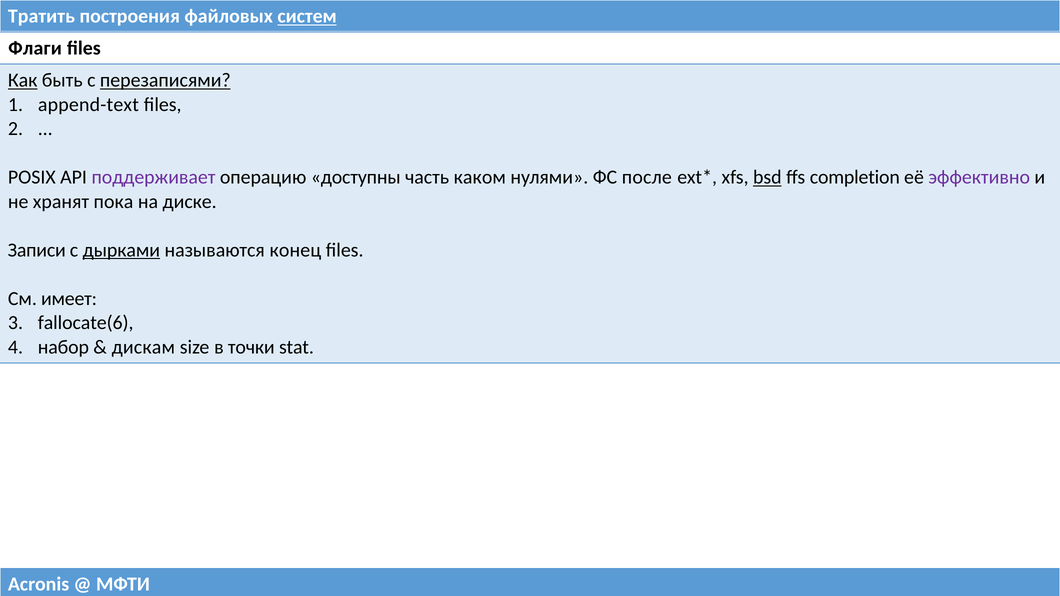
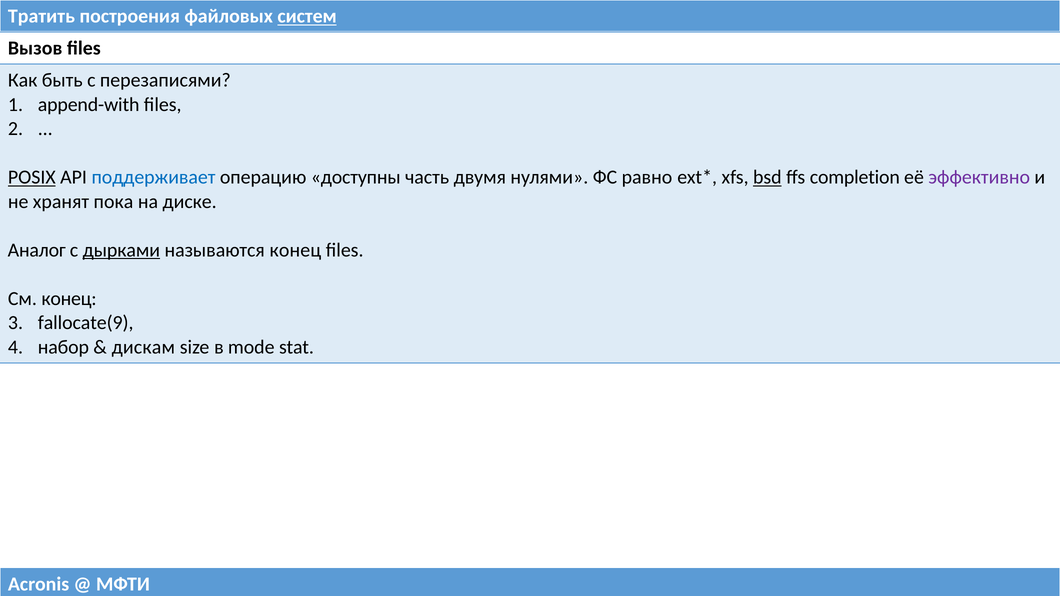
Флаги: Флаги -> Вызов
Как underline: present -> none
перезаписями underline: present -> none
append-text: append-text -> append-with
POSIX underline: none -> present
поддерживает colour: purple -> blue
каком: каком -> двумя
после: после -> равно
Записи: Записи -> Аналог
См имеет: имеет -> конец
fallocate(6: fallocate(6 -> fallocate(9
точки: точки -> mode
